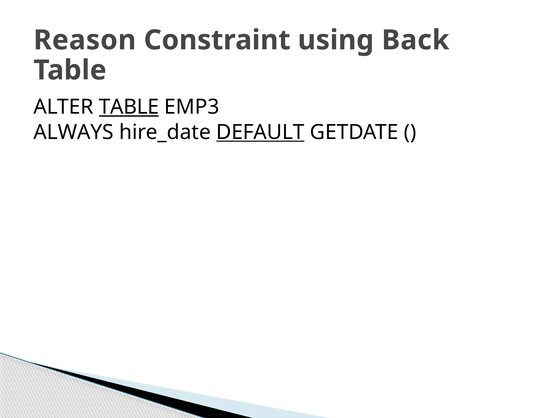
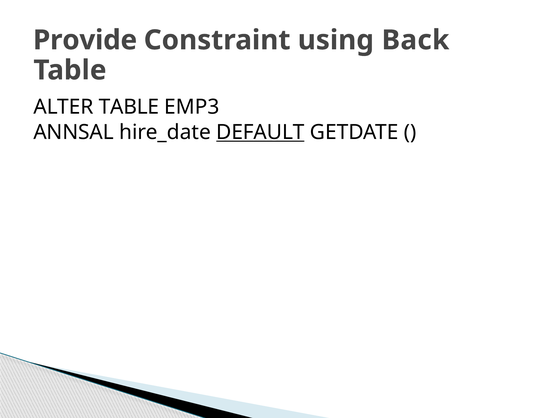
Reason: Reason -> Provide
TABLE at (129, 107) underline: present -> none
ALWAYS: ALWAYS -> ANNSAL
